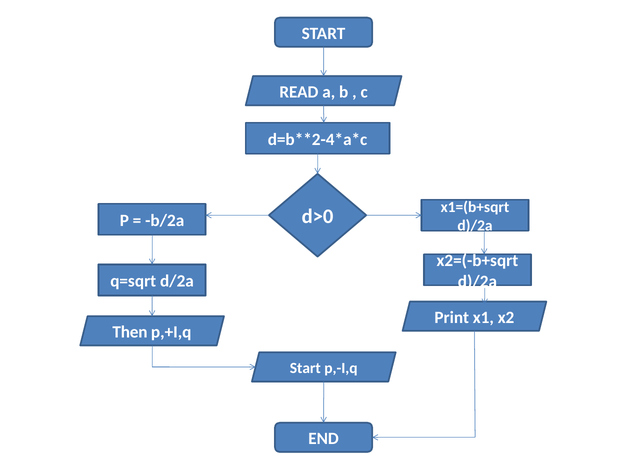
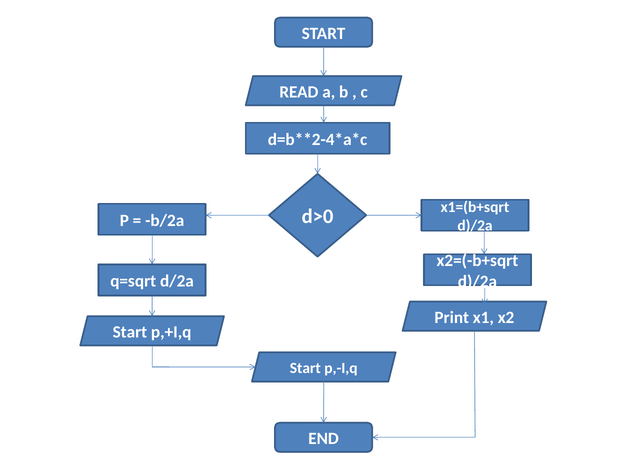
Then at (130, 332): Then -> Start
